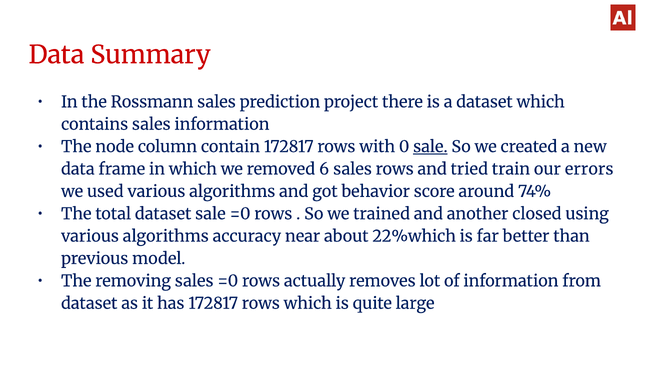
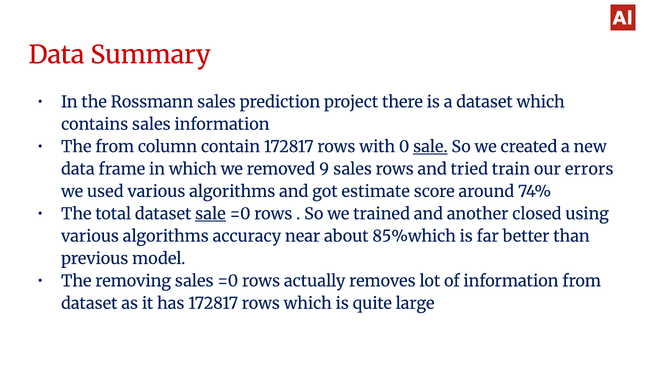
The node: node -> from
6: 6 -> 9
behavior: behavior -> estimate
sale at (210, 214) underline: none -> present
22%which: 22%which -> 85%which
